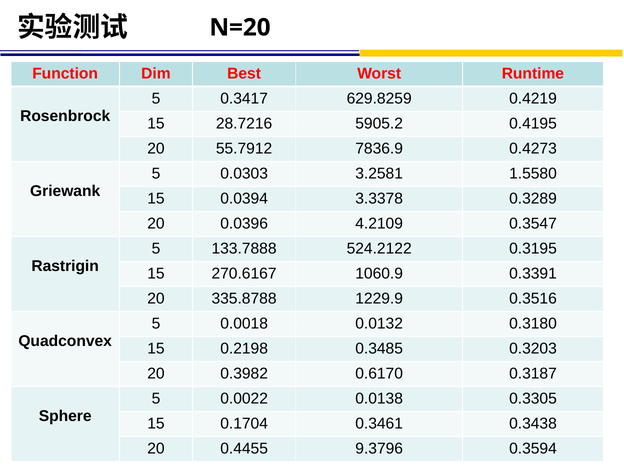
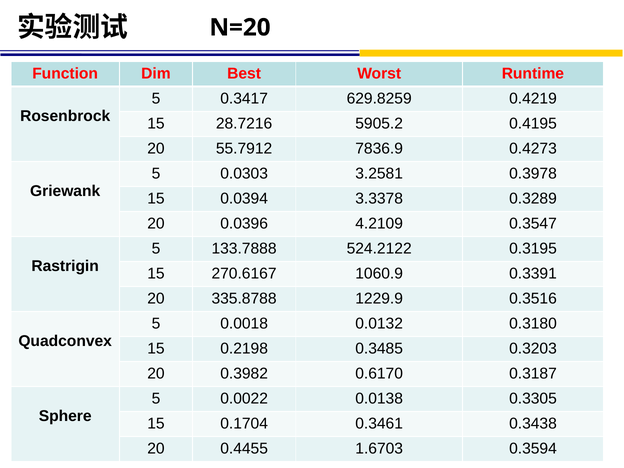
1.5580: 1.5580 -> 0.3978
9.3796: 9.3796 -> 1.6703
